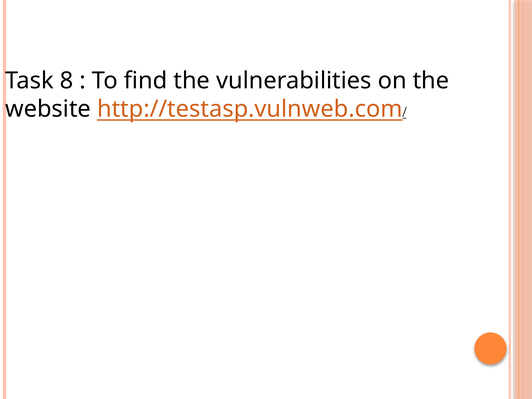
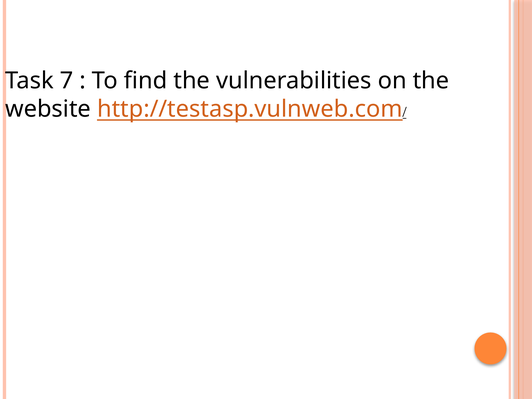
8: 8 -> 7
